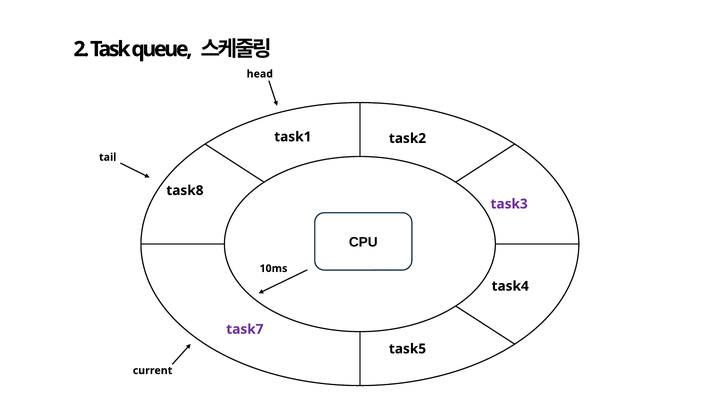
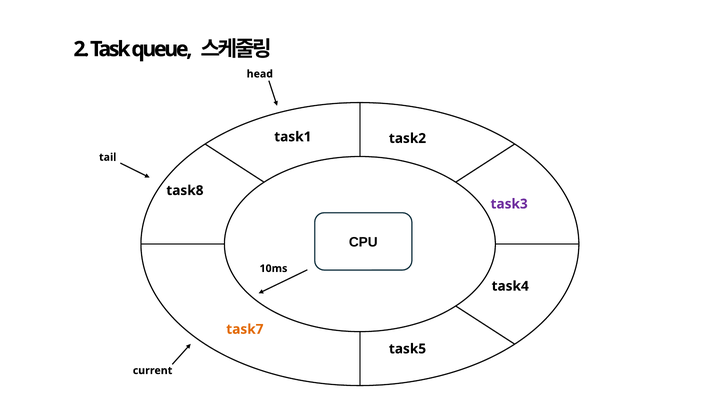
task7 colour: purple -> orange
